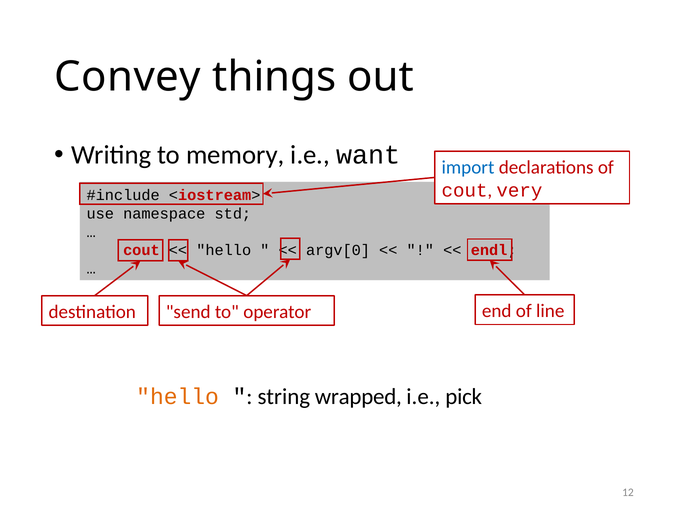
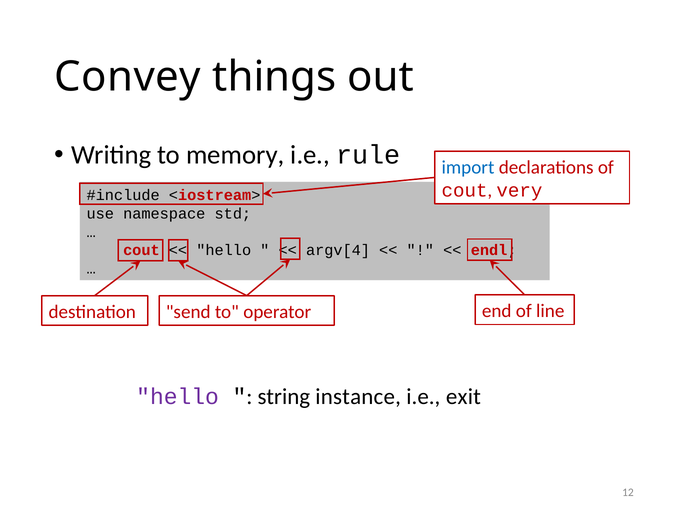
want: want -> rule
argv[0: argv[0 -> argv[4
hello at (178, 396) colour: orange -> purple
wrapped: wrapped -> instance
pick: pick -> exit
